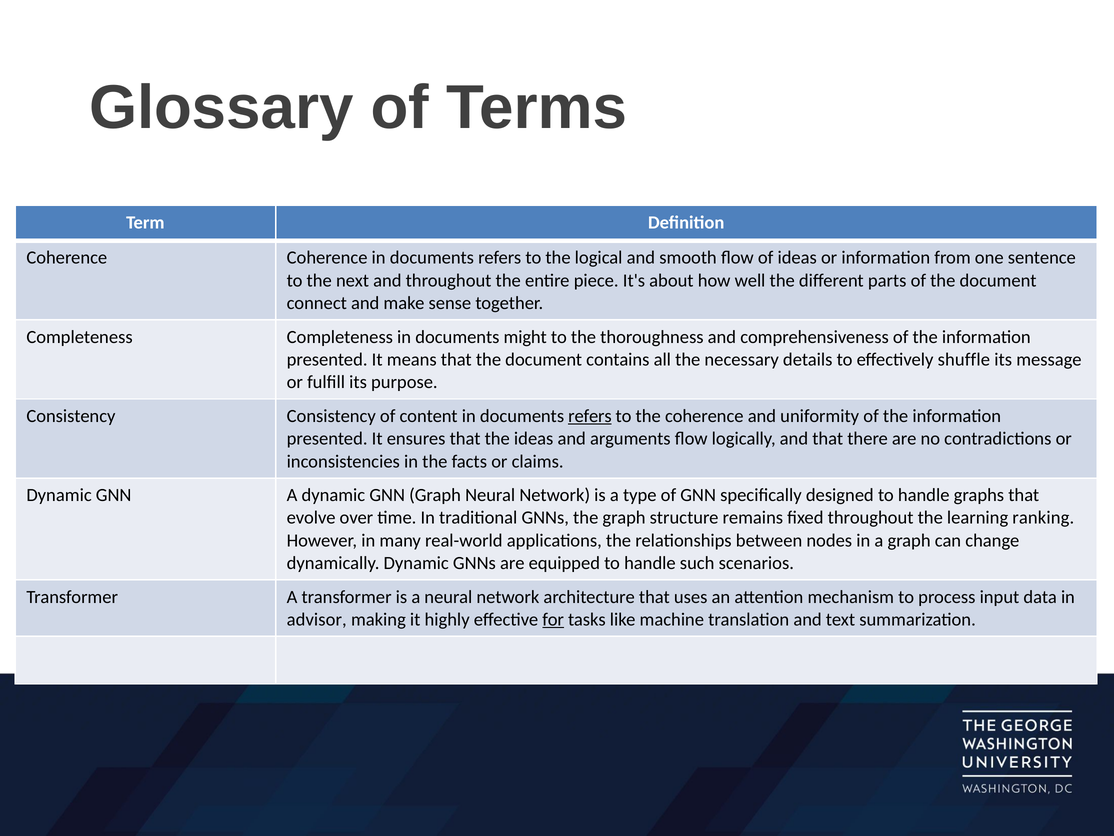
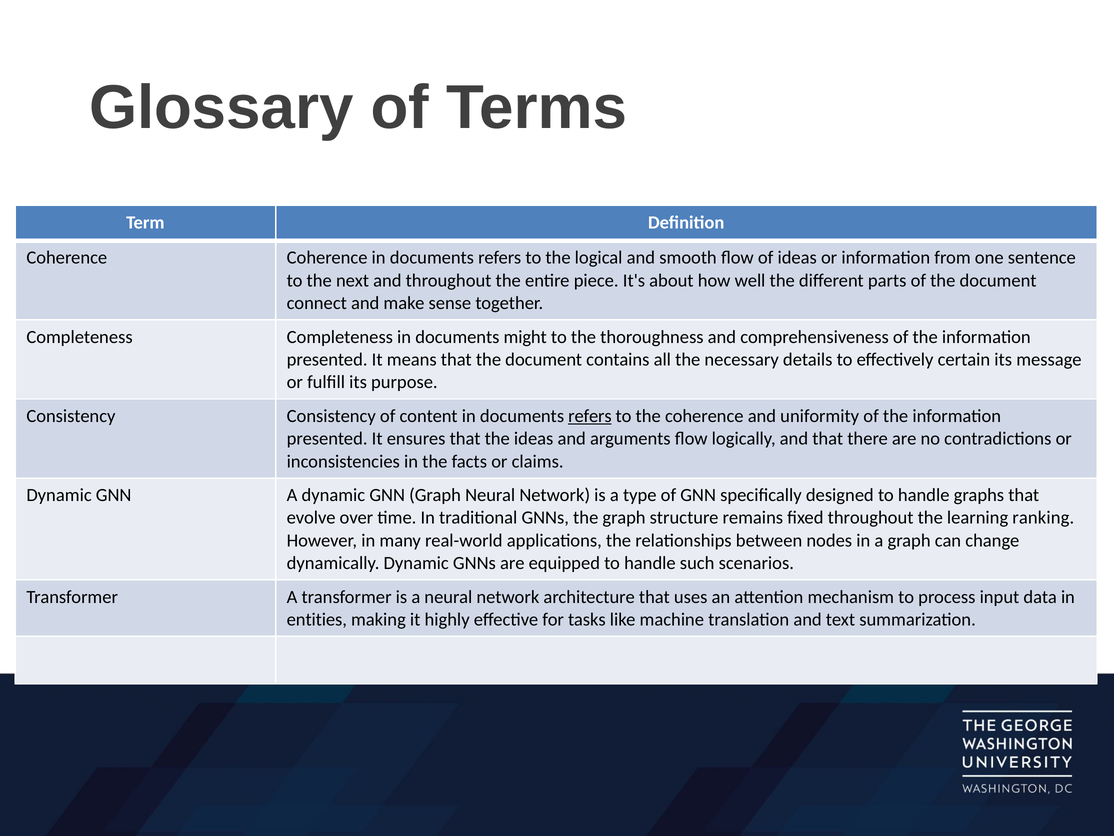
shuffle: shuffle -> certain
advisor: advisor -> entities
for underline: present -> none
